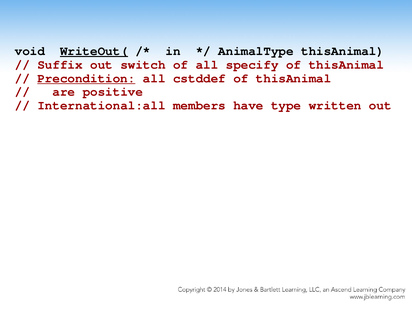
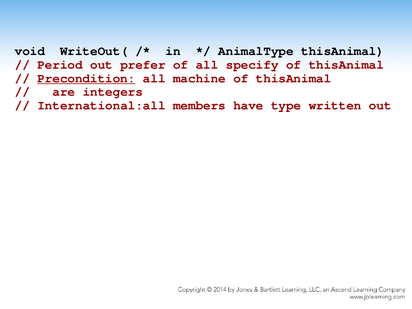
WriteOut( underline: present -> none
Suffix: Suffix -> Period
switch: switch -> prefer
cstddef: cstddef -> machine
positive: positive -> integers
